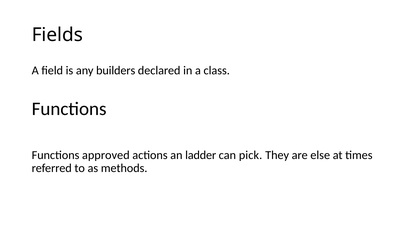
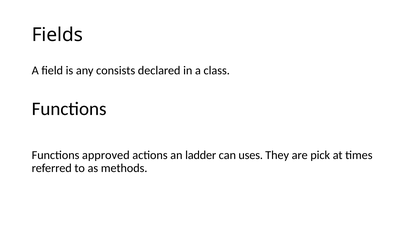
builders: builders -> consists
pick: pick -> uses
else: else -> pick
